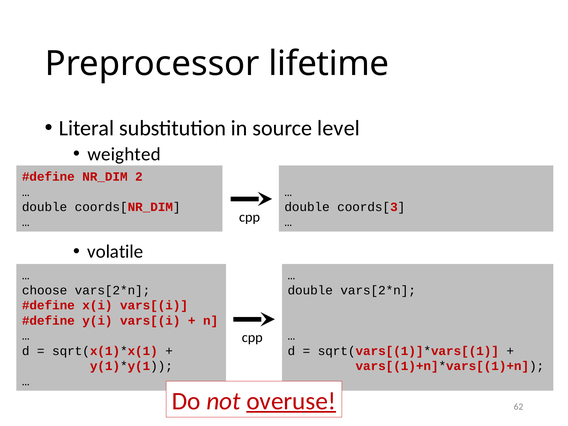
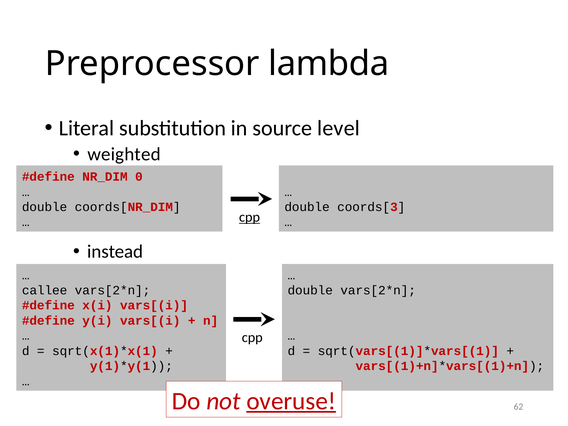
lifetime: lifetime -> lambda
2: 2 -> 0
cpp at (250, 217) underline: none -> present
volatile: volatile -> instead
choose: choose -> callee
